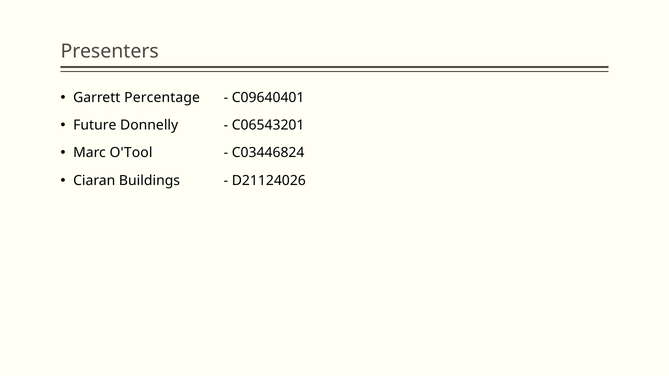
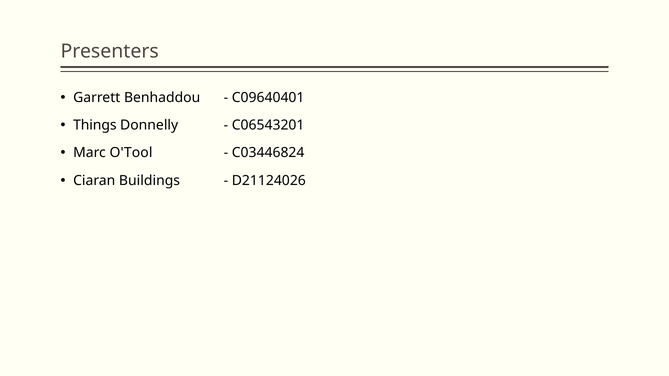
Percentage: Percentage -> Benhaddou
Future: Future -> Things
